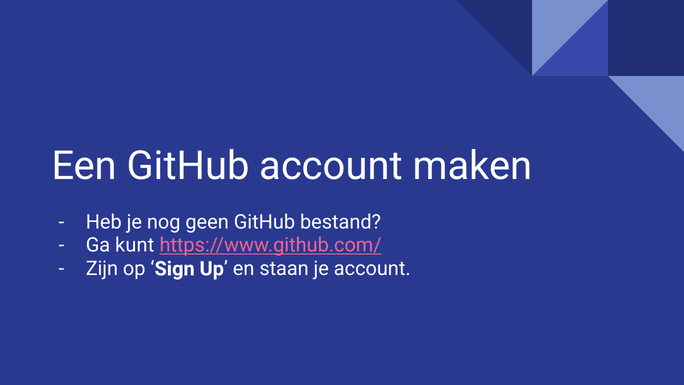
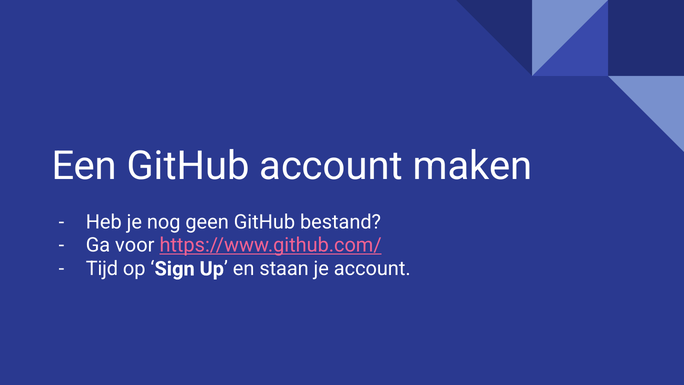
kunt: kunt -> voor
Zijn: Zijn -> Tijd
